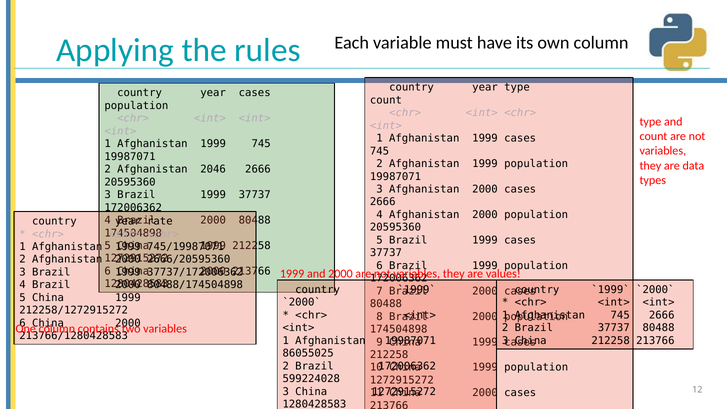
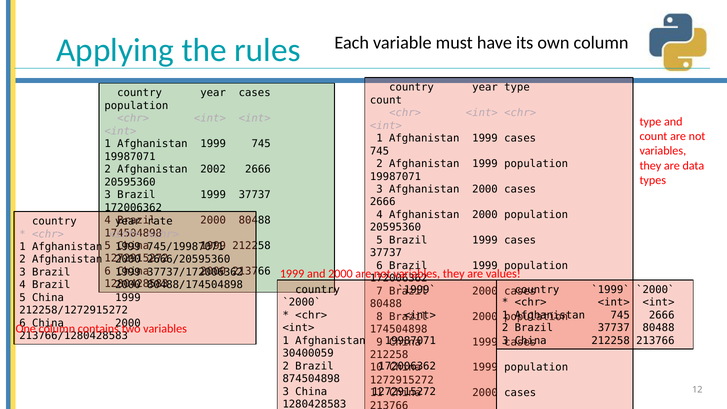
2046: 2046 -> 2002
86055025: 86055025 -> 30400059
599224028: 599224028 -> 874504898
